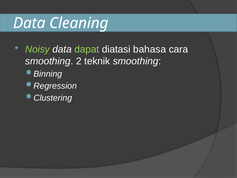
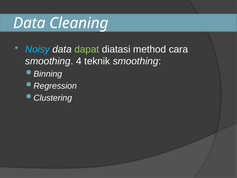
Noisy colour: light green -> light blue
bahasa: bahasa -> method
2: 2 -> 4
